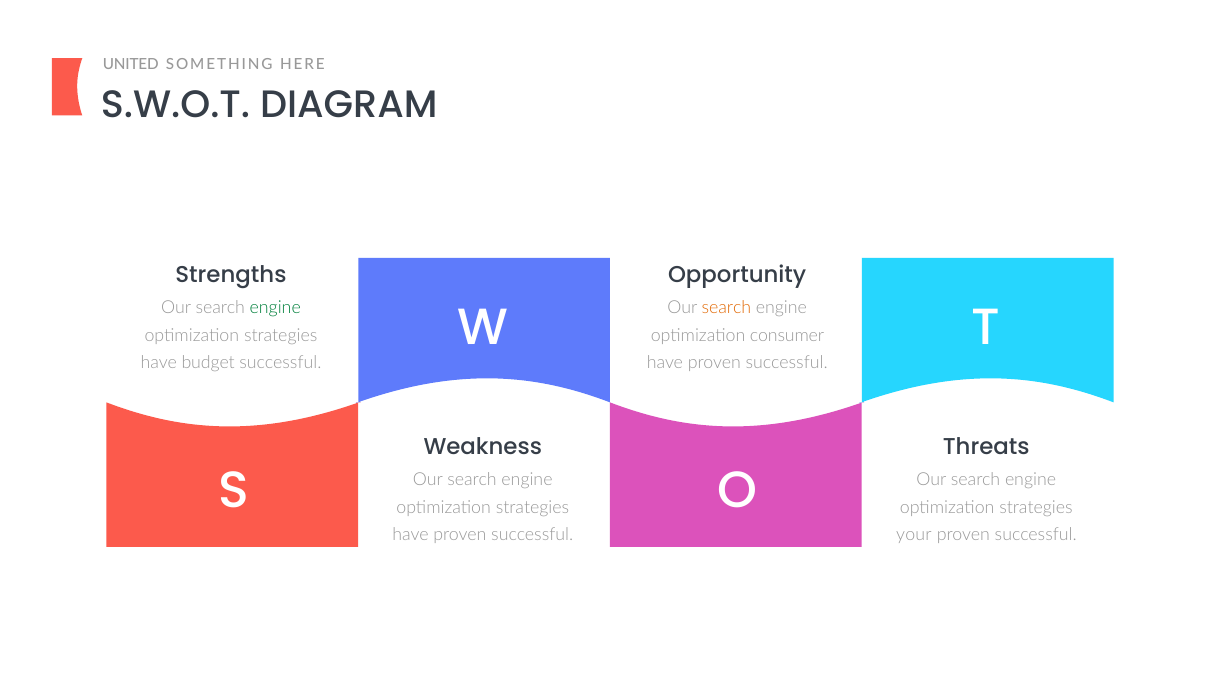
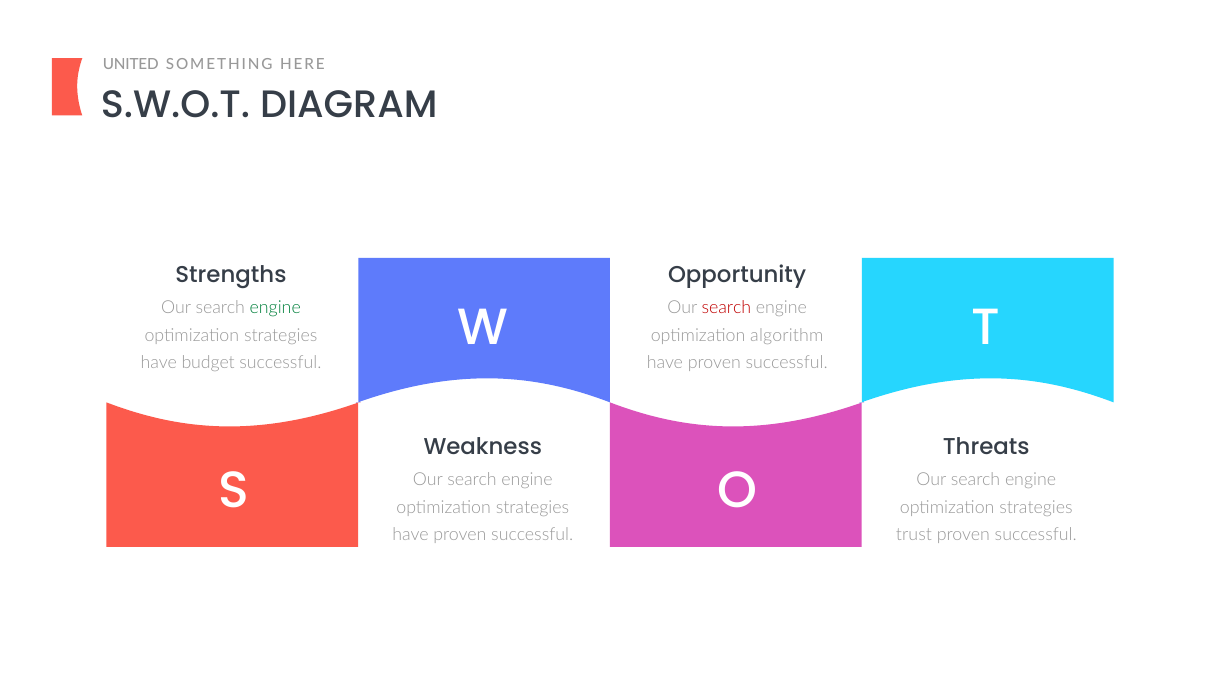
search at (726, 308) colour: orange -> red
consumer: consumer -> algorithm
your: your -> trust
